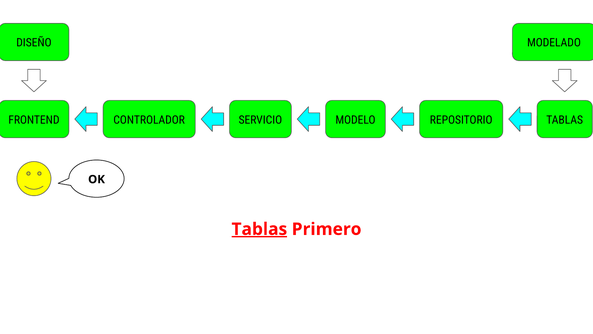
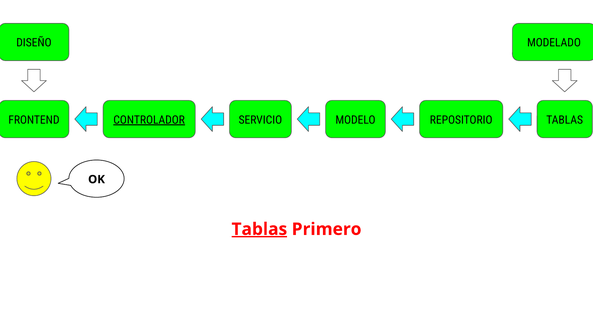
CONTROLADOR underline: none -> present
